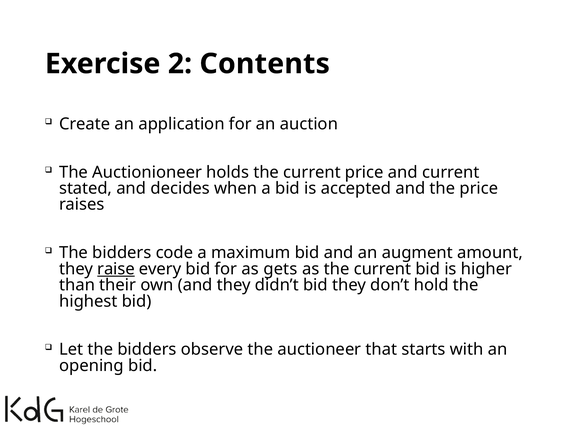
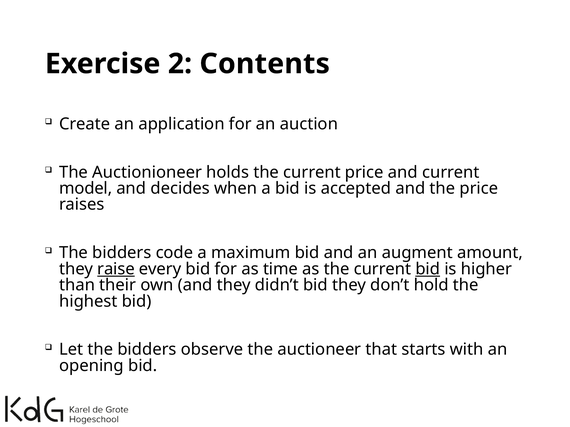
stated: stated -> model
gets: gets -> time
bid at (428, 269) underline: none -> present
